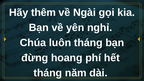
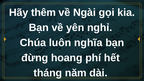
luôn tháng: tháng -> nghĩa
